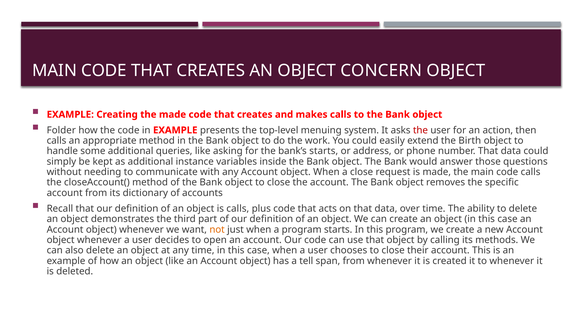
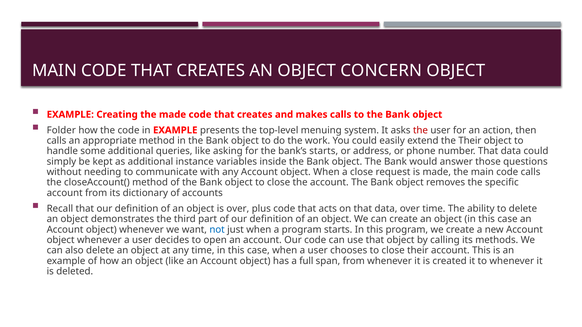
the Birth: Birth -> Their
is calls: calls -> over
not colour: orange -> blue
tell: tell -> full
